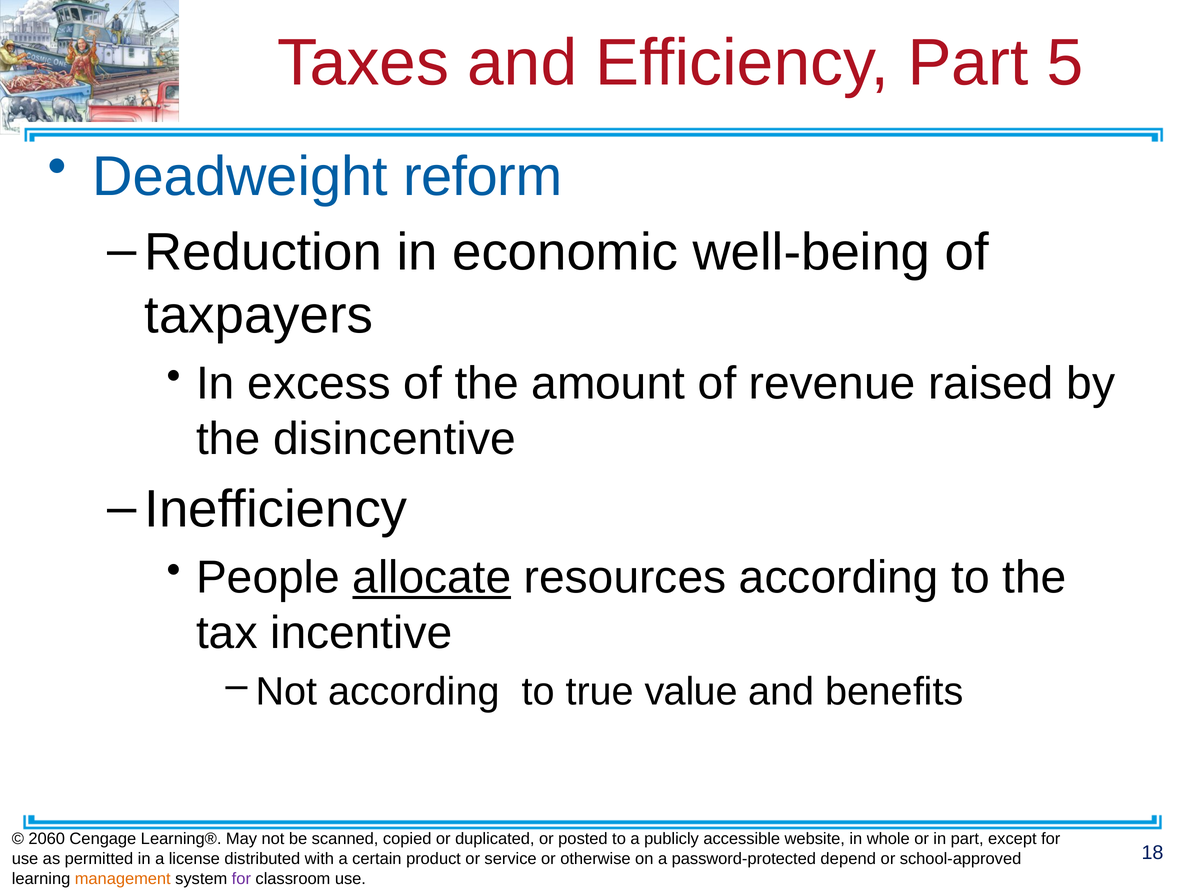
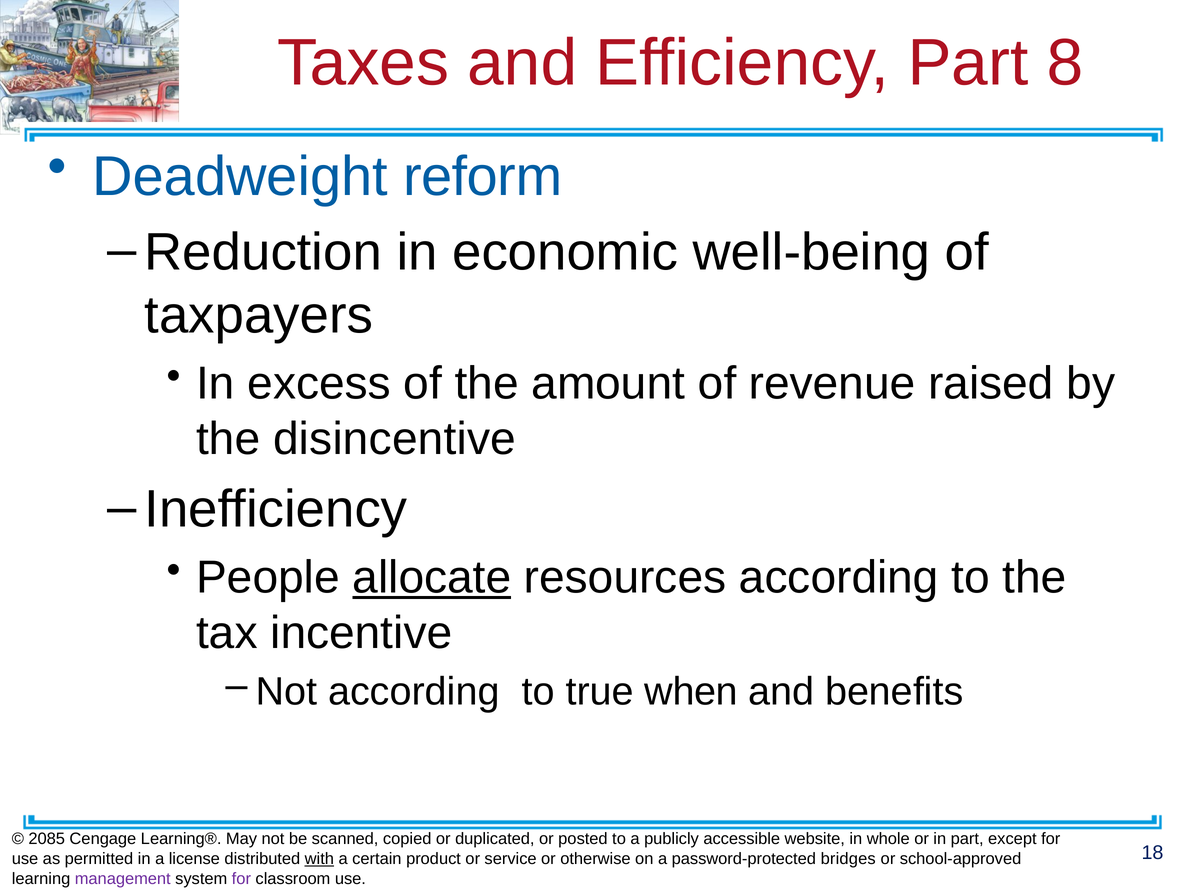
5: 5 -> 8
value: value -> when
2060: 2060 -> 2085
with underline: none -> present
depend: depend -> bridges
management colour: orange -> purple
